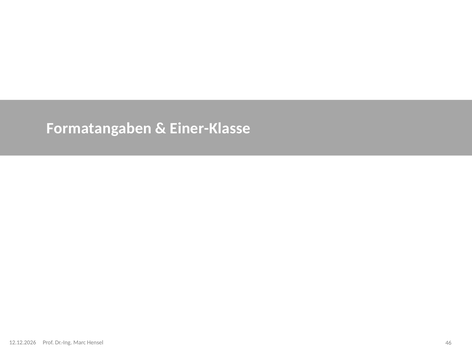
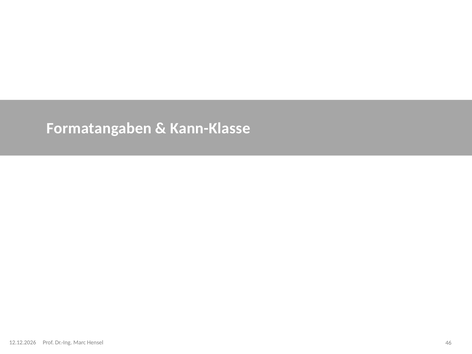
Einer-Klasse: Einer-Klasse -> Kann-Klasse
